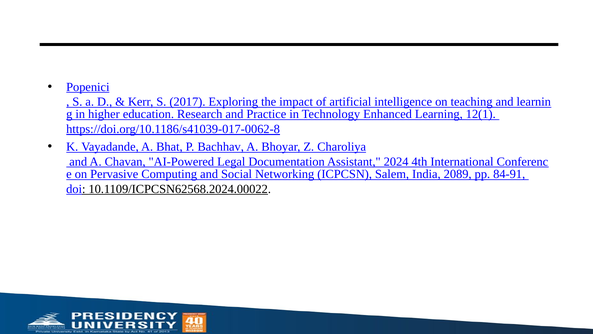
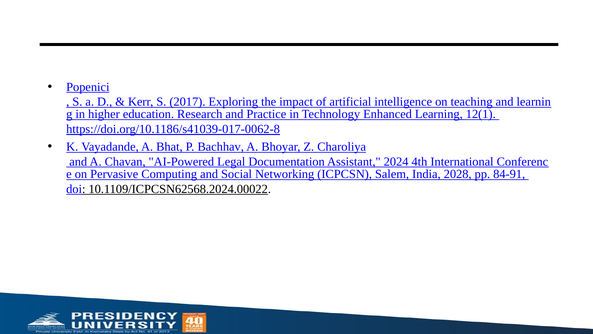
2089: 2089 -> 2028
